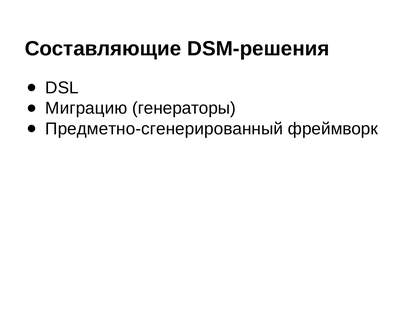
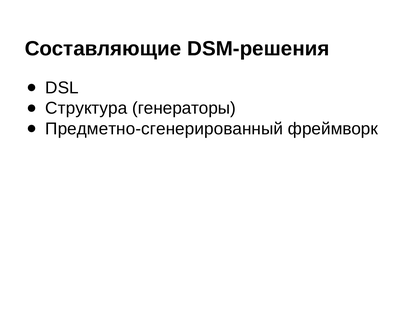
Миграцию: Миграцию -> Структура
